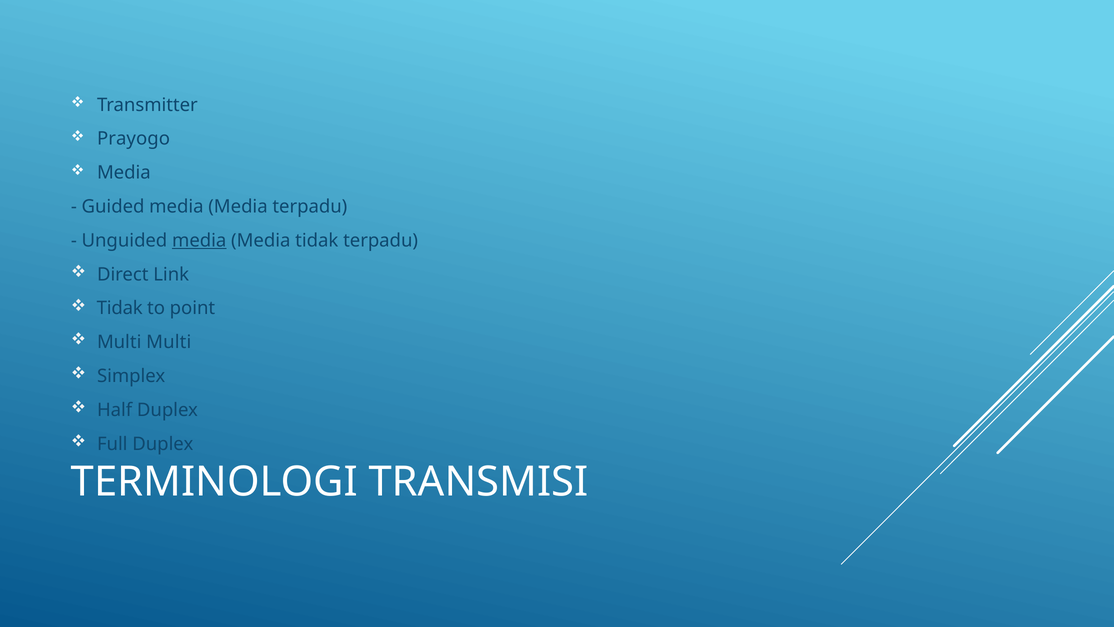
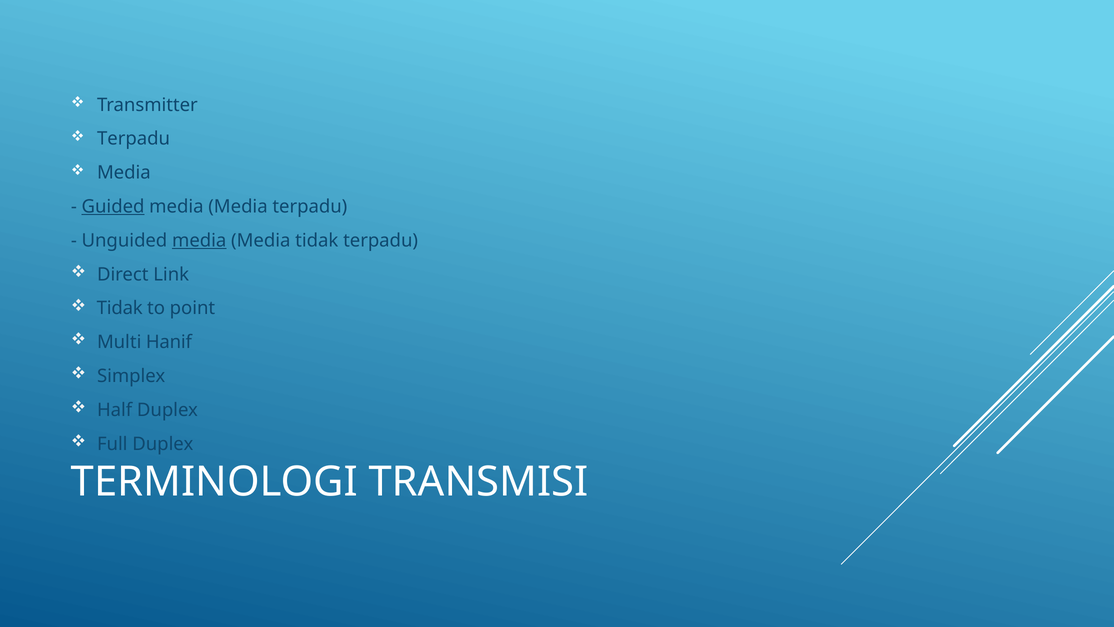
Prayogo at (133, 139): Prayogo -> Terpadu
Guided underline: none -> present
Multi Multi: Multi -> Hanif
